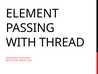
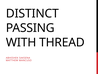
ELEMENT: ELEMENT -> DISTINCT
